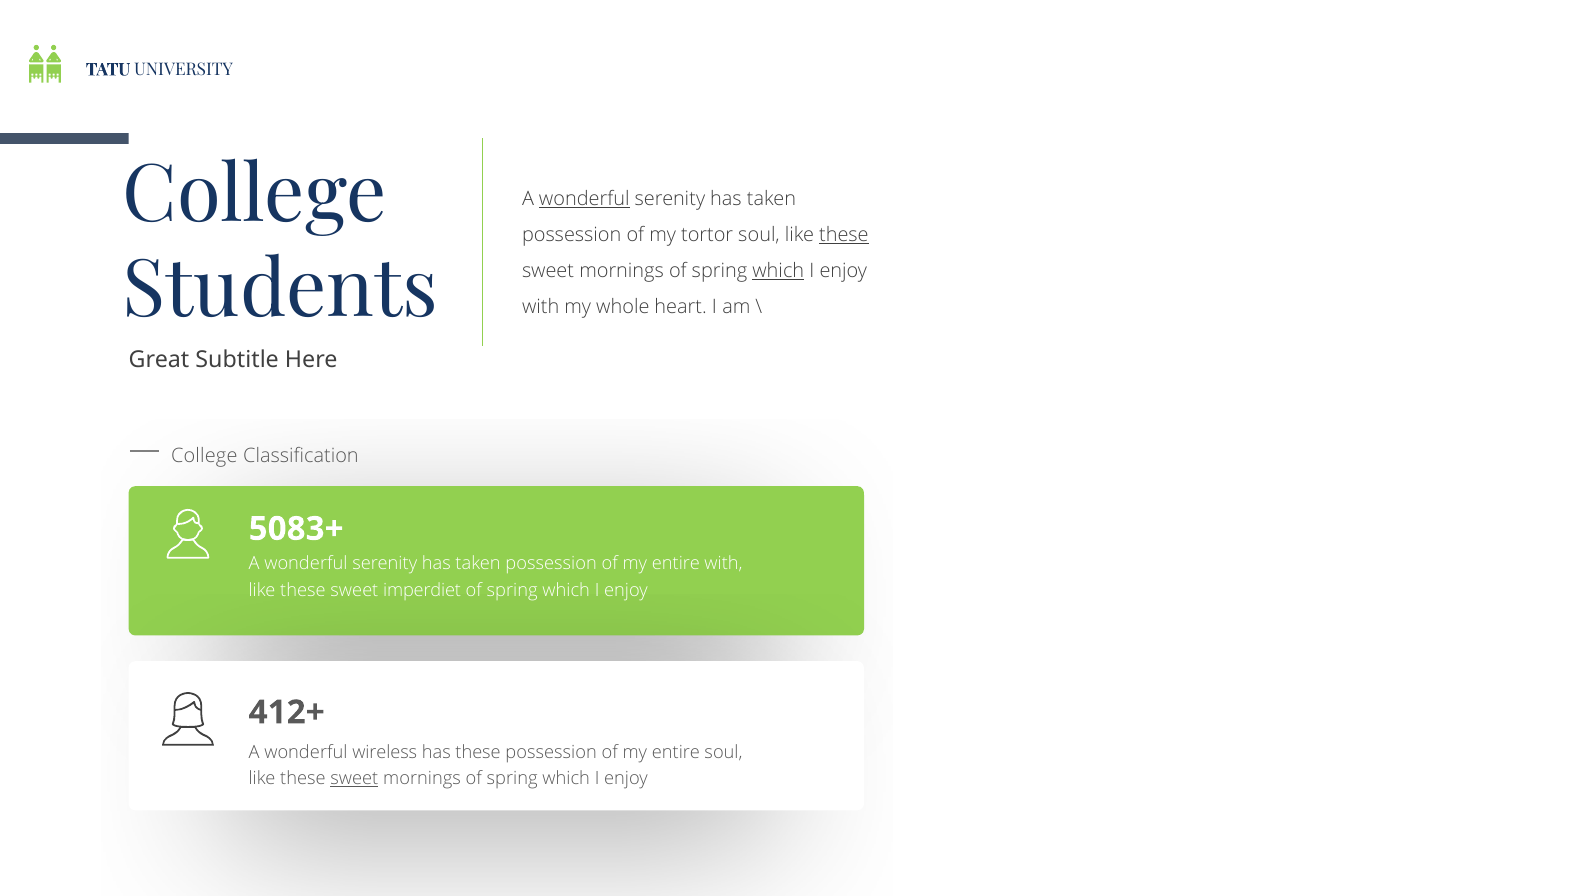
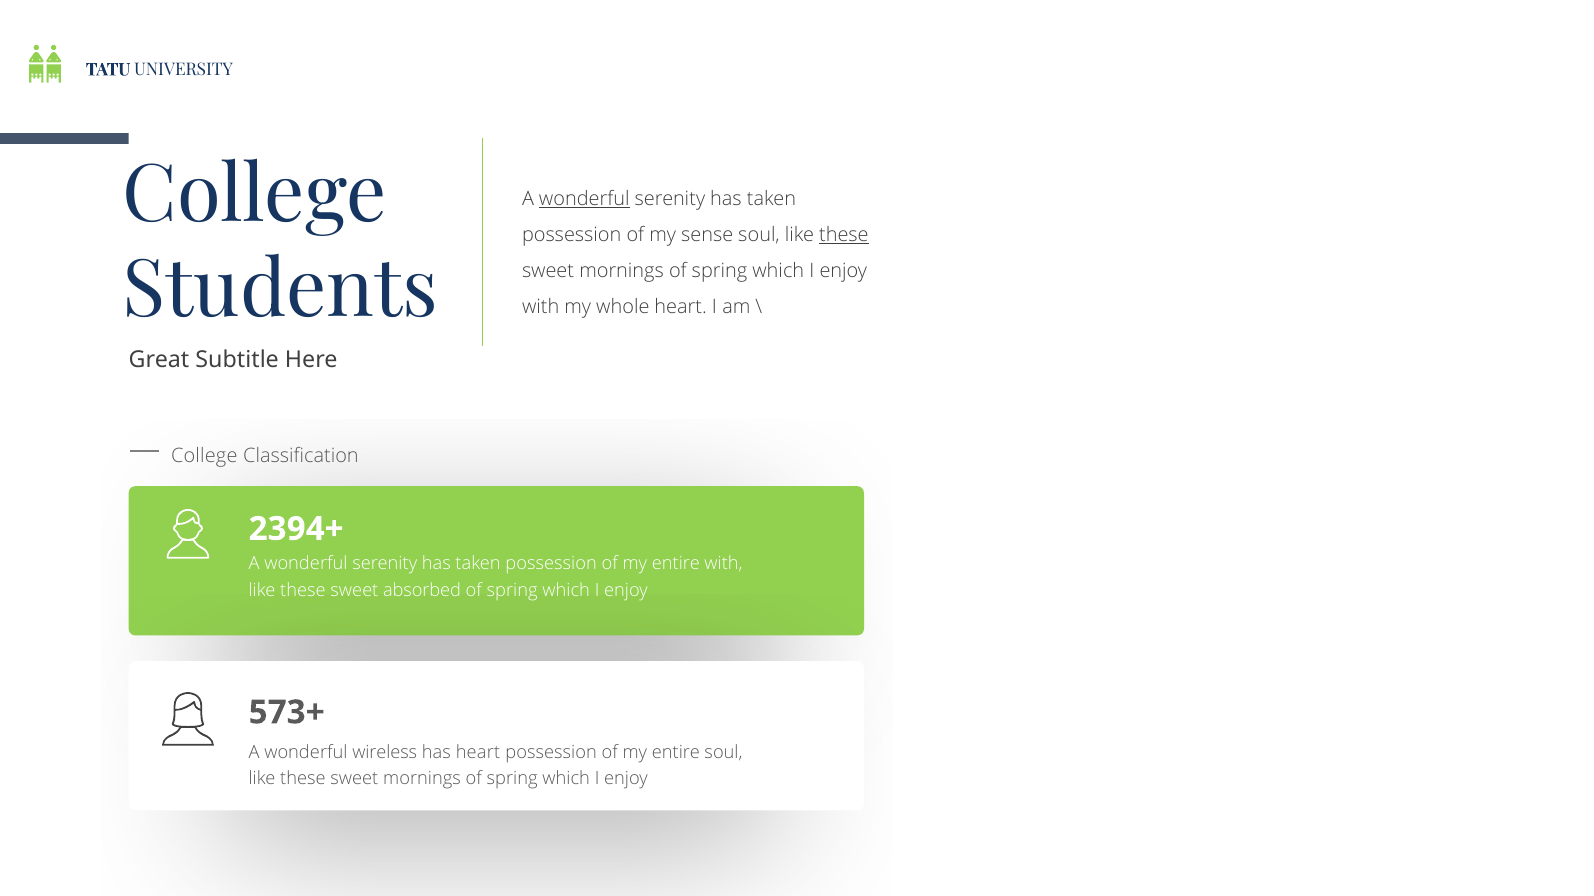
tortor: tortor -> sense
which at (778, 271) underline: present -> none
5083+: 5083+ -> 2394+
imperdiet: imperdiet -> absorbed
412+: 412+ -> 573+
has these: these -> heart
sweet at (354, 779) underline: present -> none
